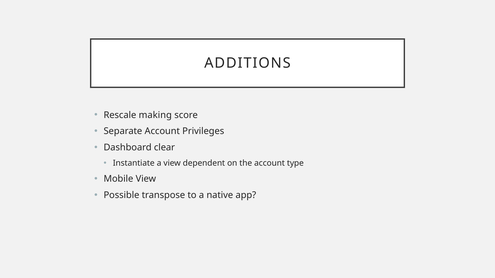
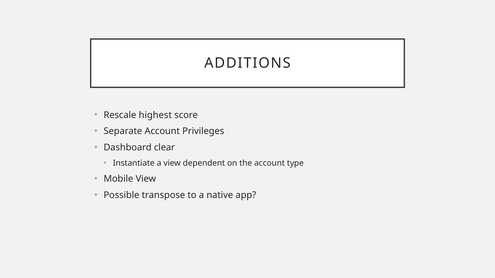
making: making -> highest
